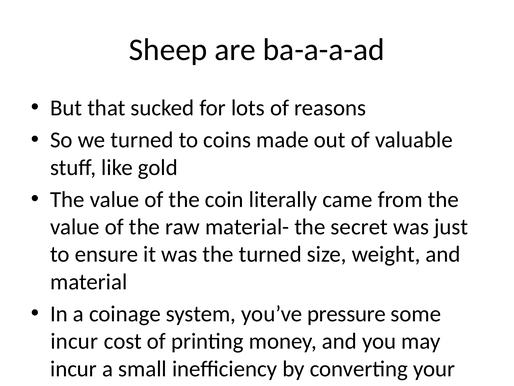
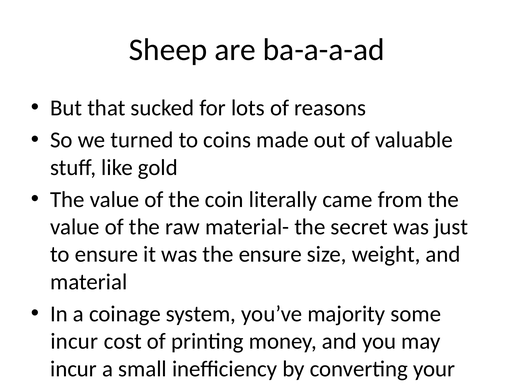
the turned: turned -> ensure
pressure: pressure -> majority
